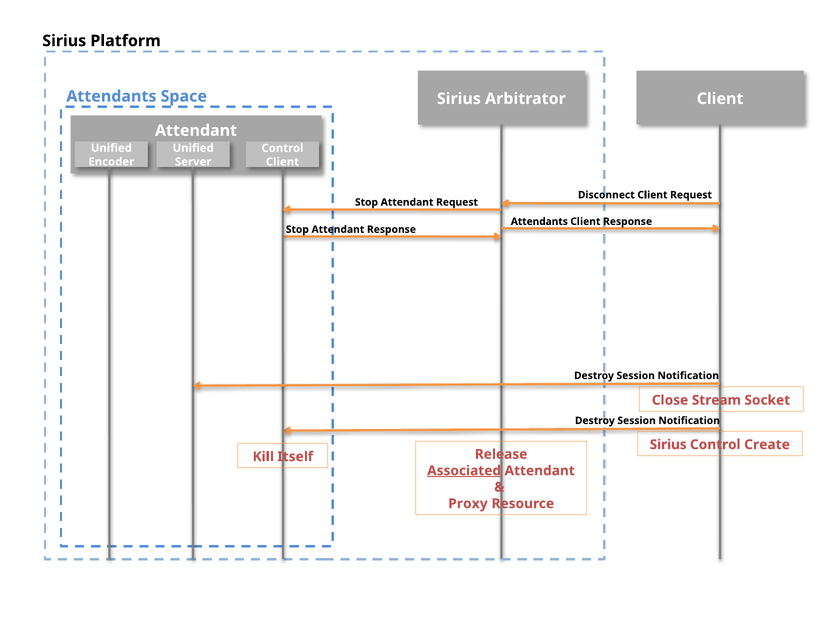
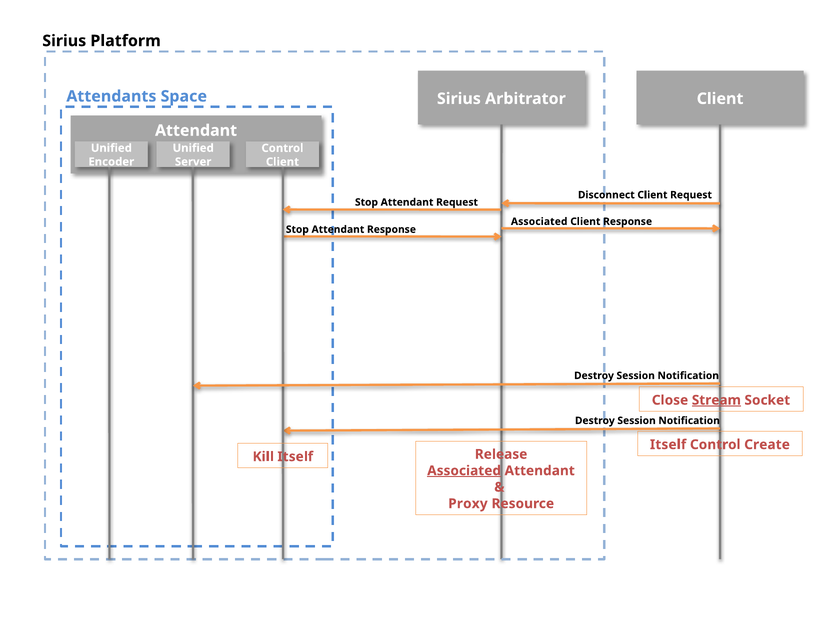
Attendants at (539, 222): Attendants -> Associated
Stream underline: none -> present
Sirius at (668, 445): Sirius -> Itself
